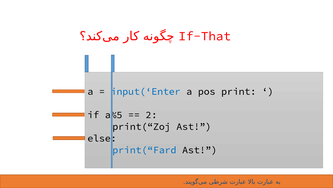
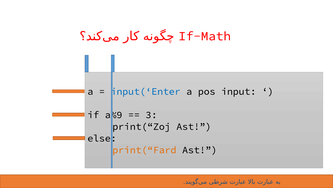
If-That: If-That -> If-Math
print: print -> input
a%5: a%5 -> a%9
2: 2 -> 3
print(“Fard colour: blue -> orange
